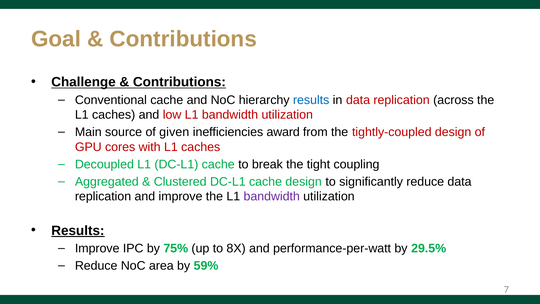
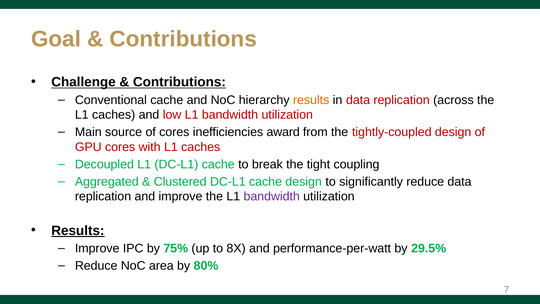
results at (311, 100) colour: blue -> orange
of given: given -> cores
59%: 59% -> 80%
